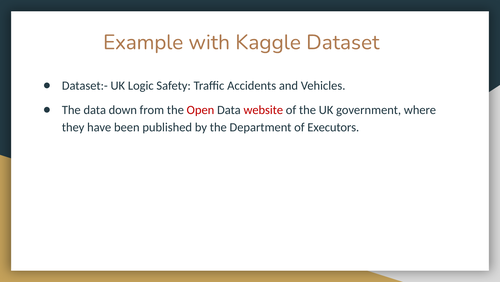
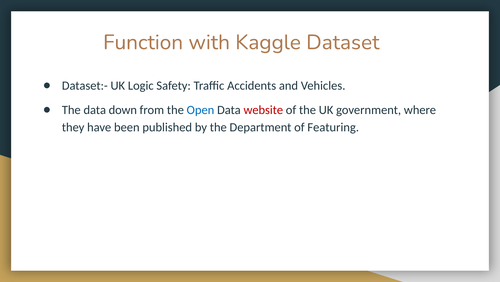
Example: Example -> Function
Open colour: red -> blue
Executors: Executors -> Featuring
